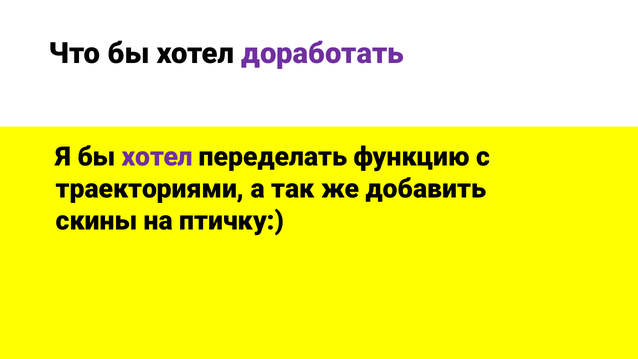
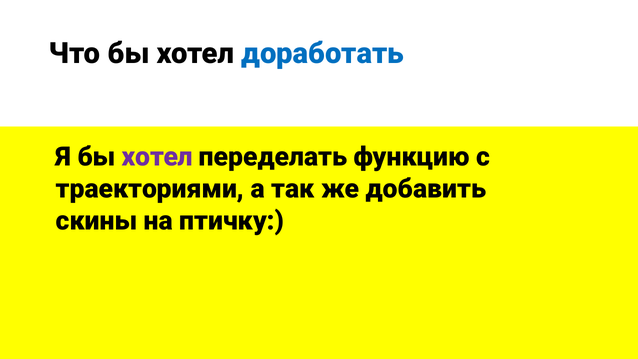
доработать colour: purple -> blue
